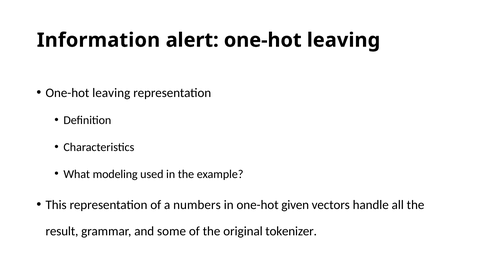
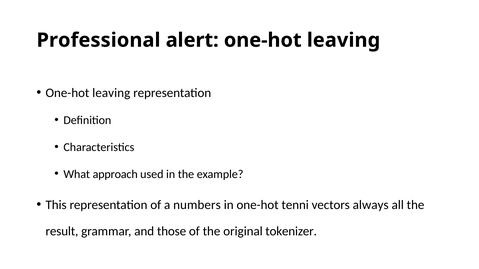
Information: Information -> Professional
modeling: modeling -> approach
given: given -> tenni
handle: handle -> always
some: some -> those
